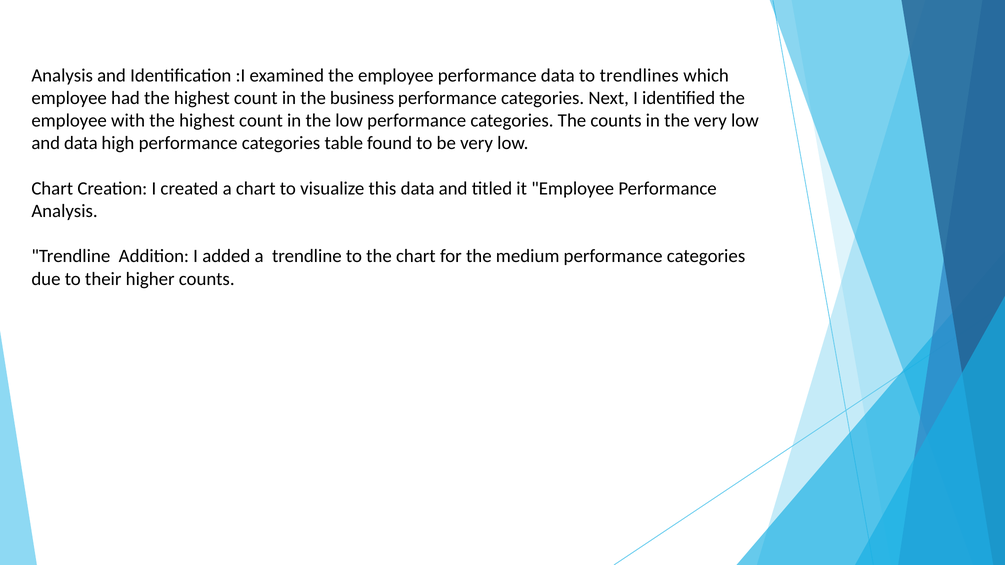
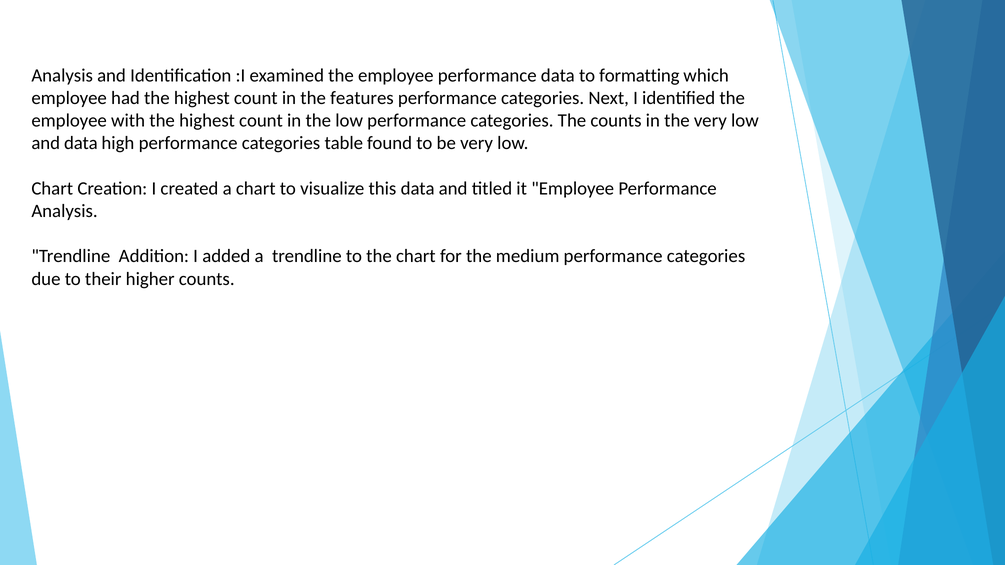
trendlines: trendlines -> formatting
business: business -> features
